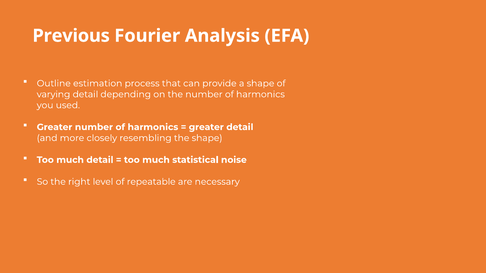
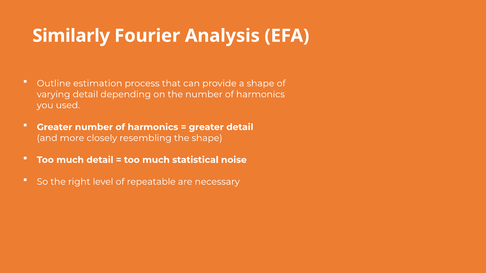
Previous: Previous -> Similarly
